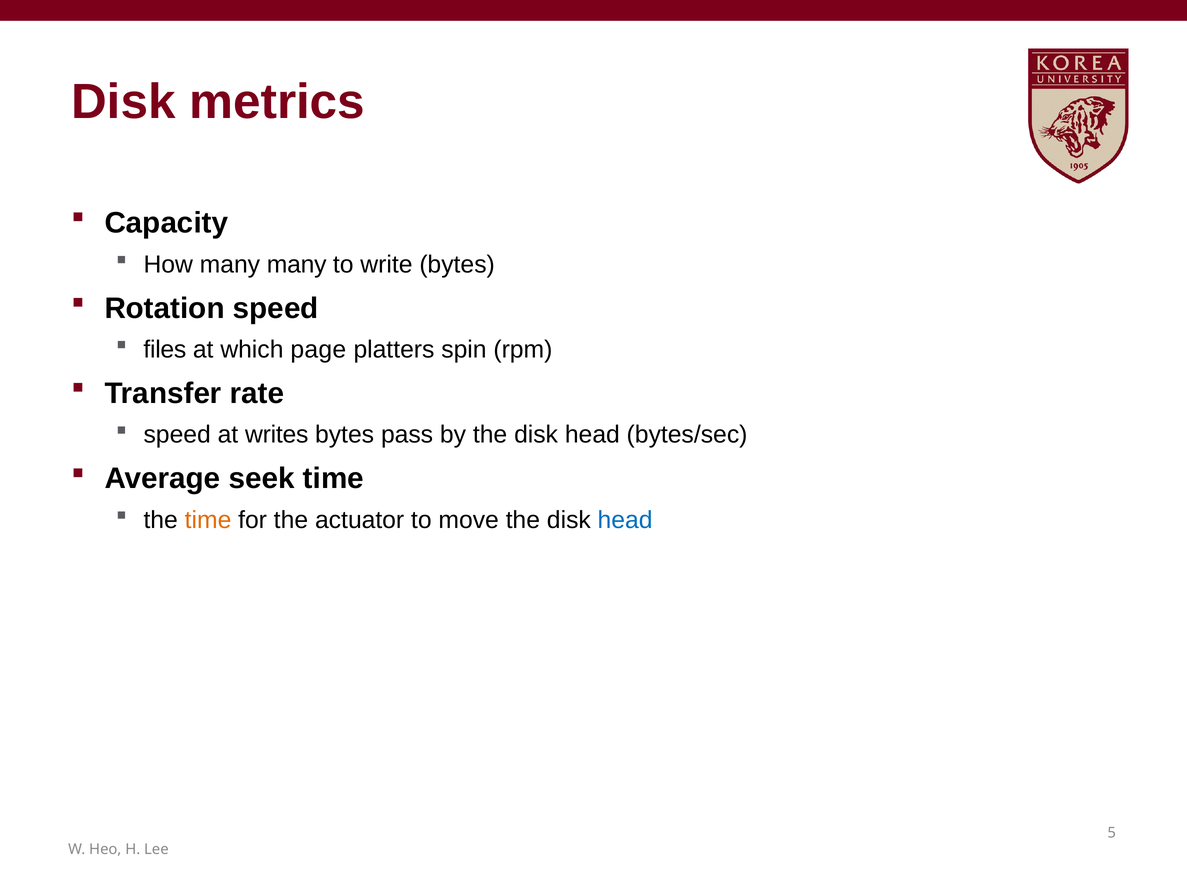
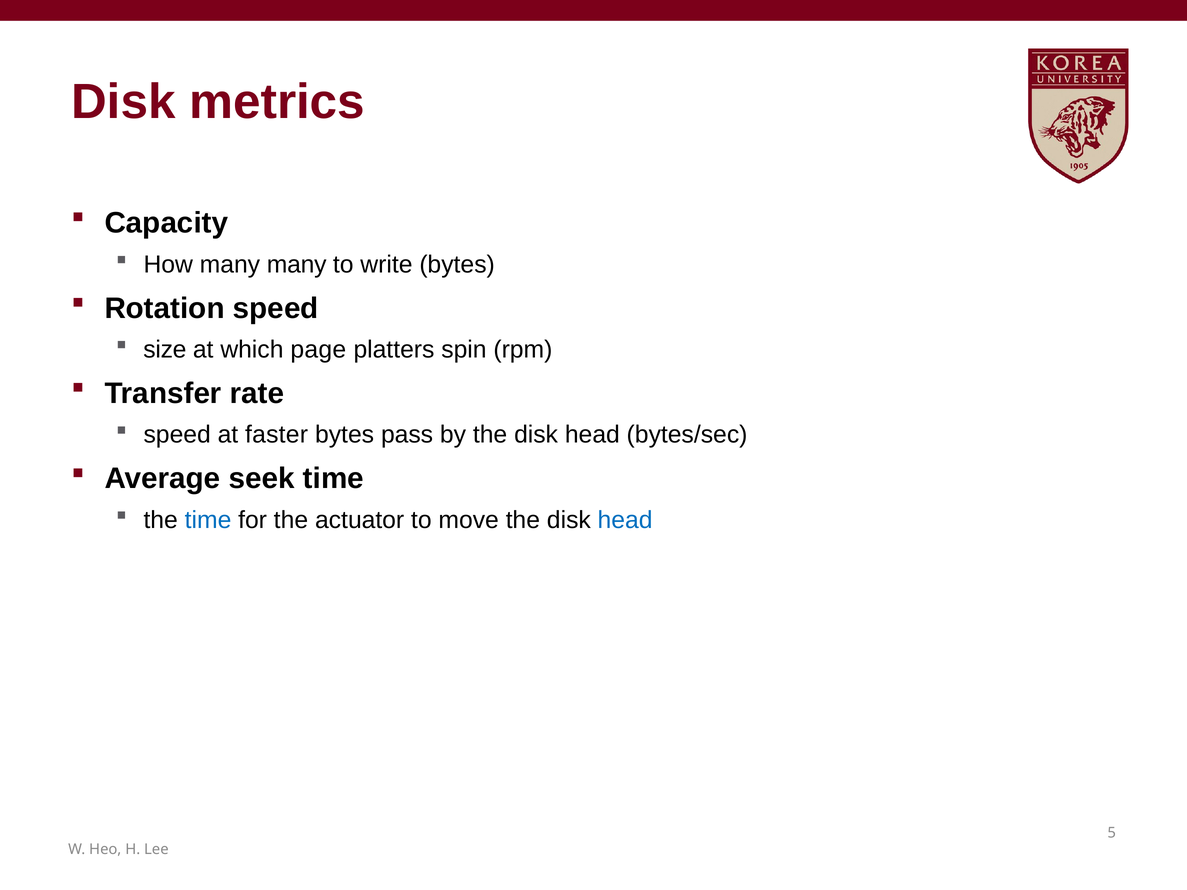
files: files -> size
writes: writes -> faster
time at (208, 520) colour: orange -> blue
